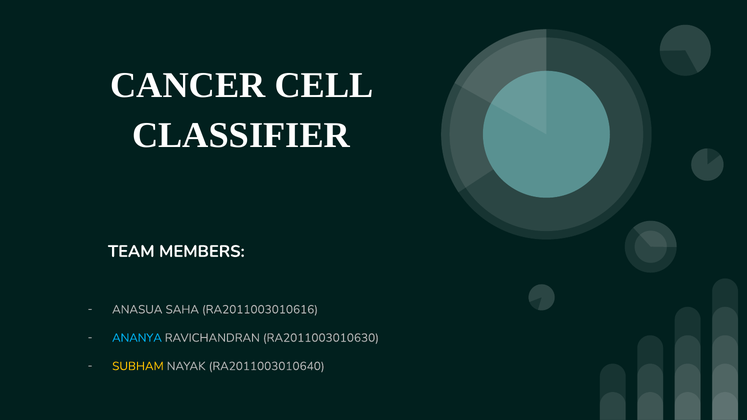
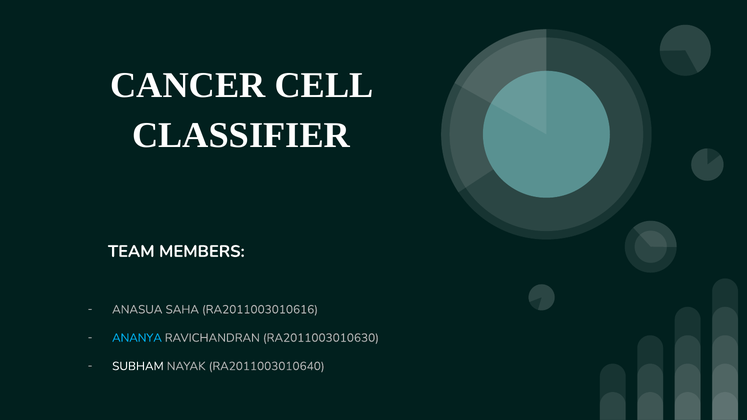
SUBHAM colour: yellow -> white
